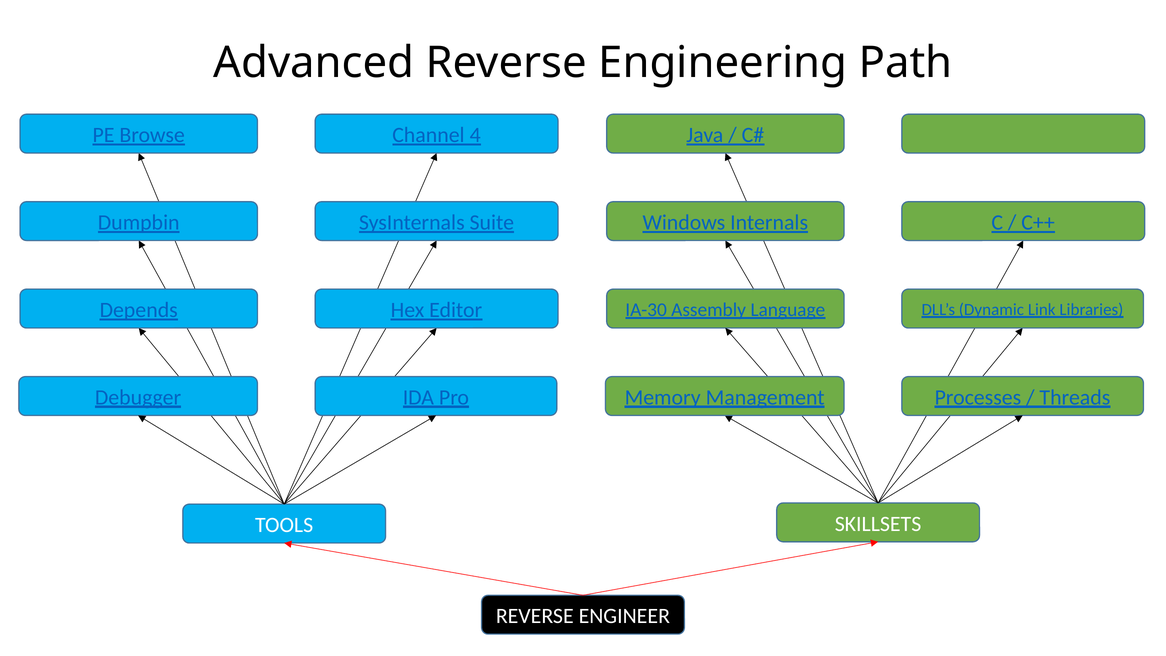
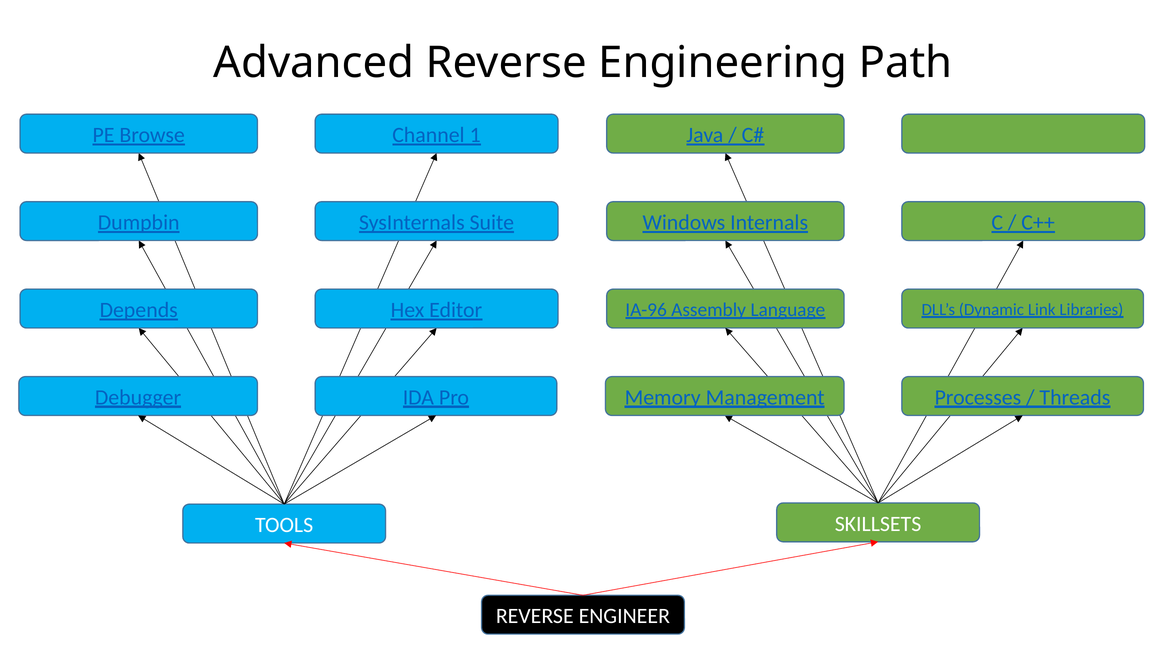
4: 4 -> 1
IA-30: IA-30 -> IA-96
